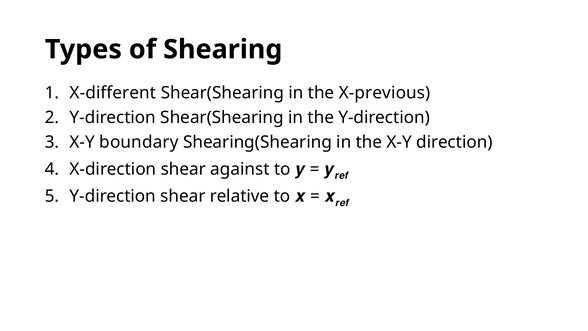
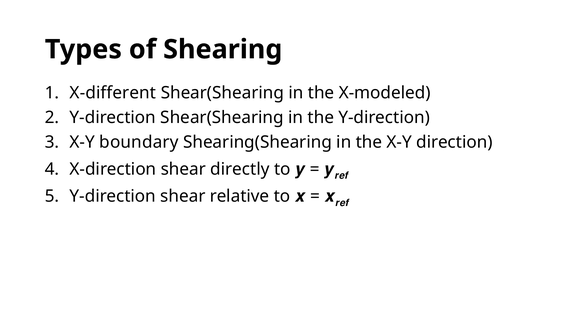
X-previous: X-previous -> X-modeled
against: against -> directly
